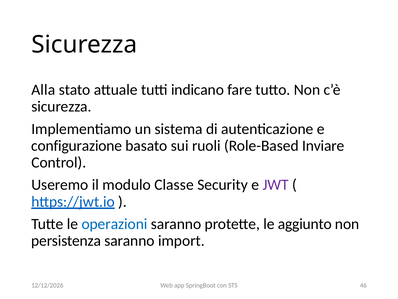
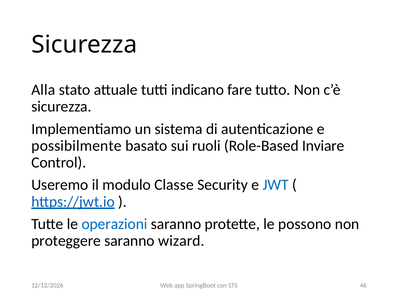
configurazione: configurazione -> possibilmente
JWT colour: purple -> blue
aggiunto: aggiunto -> possono
persistenza: persistenza -> proteggere
import: import -> wizard
